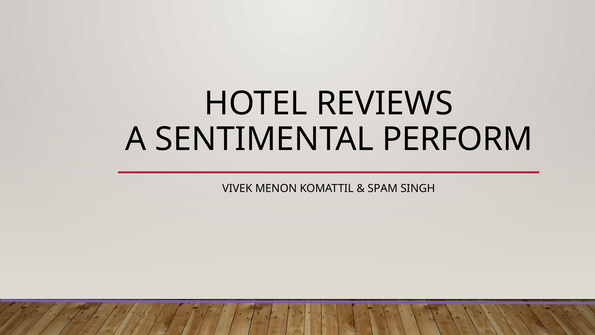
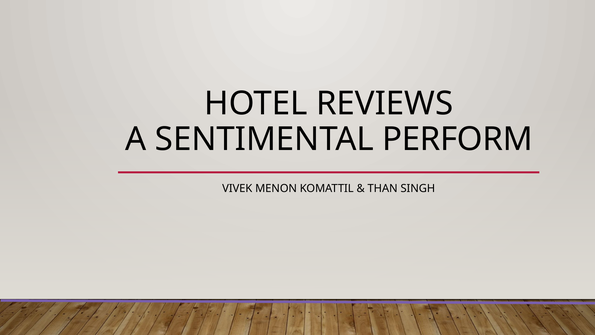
SPAM: SPAM -> THAN
